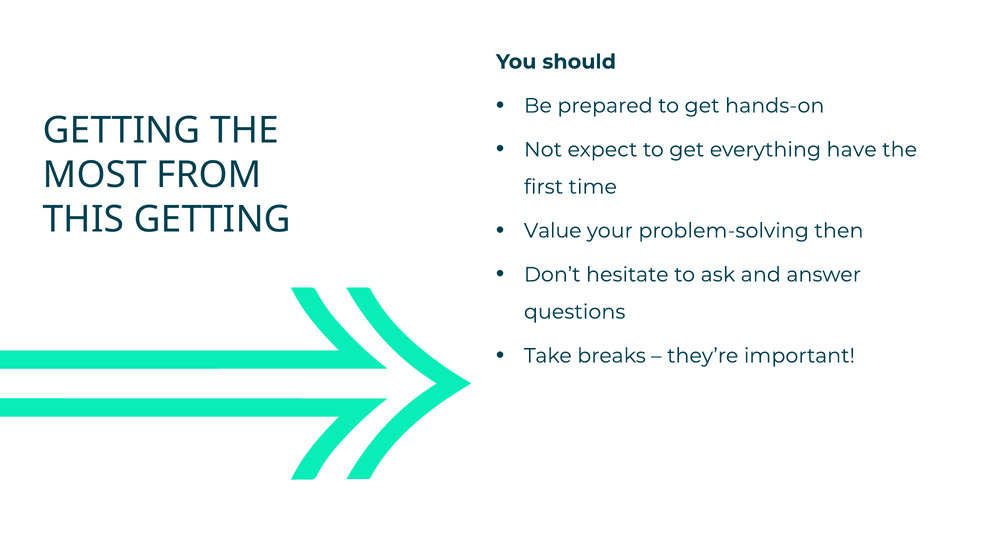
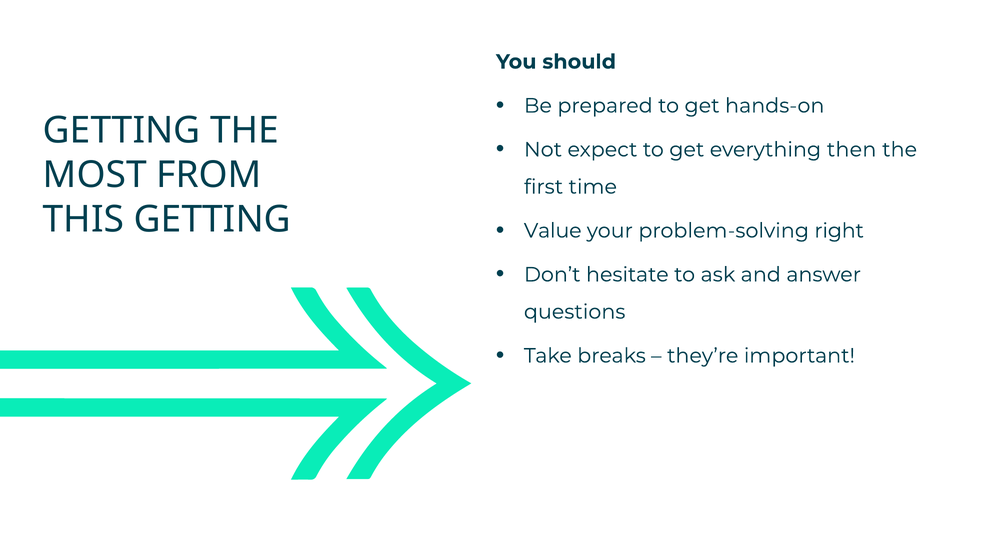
have: have -> then
then: then -> right
